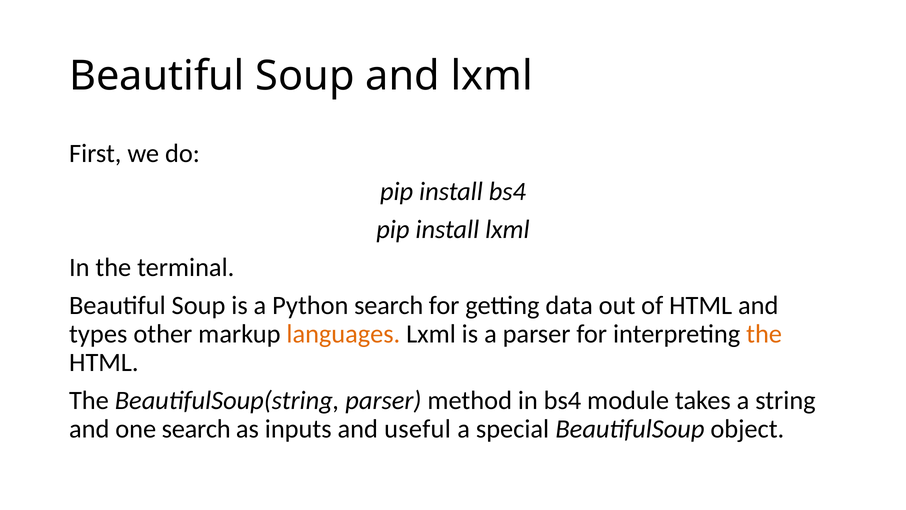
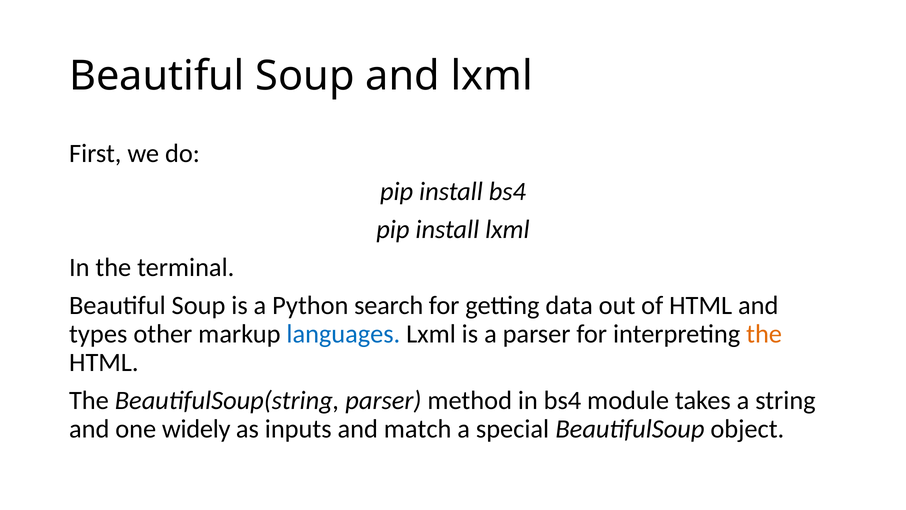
languages colour: orange -> blue
one search: search -> widely
useful: useful -> match
